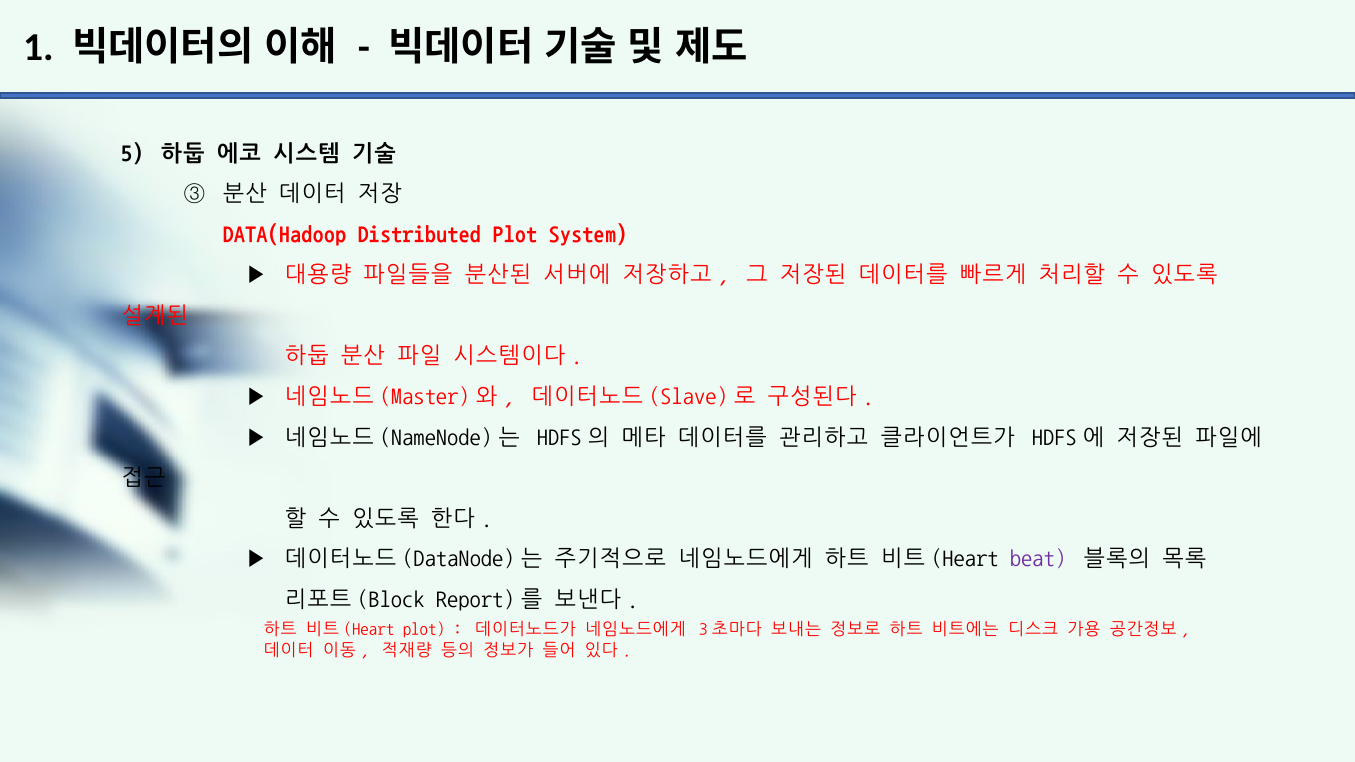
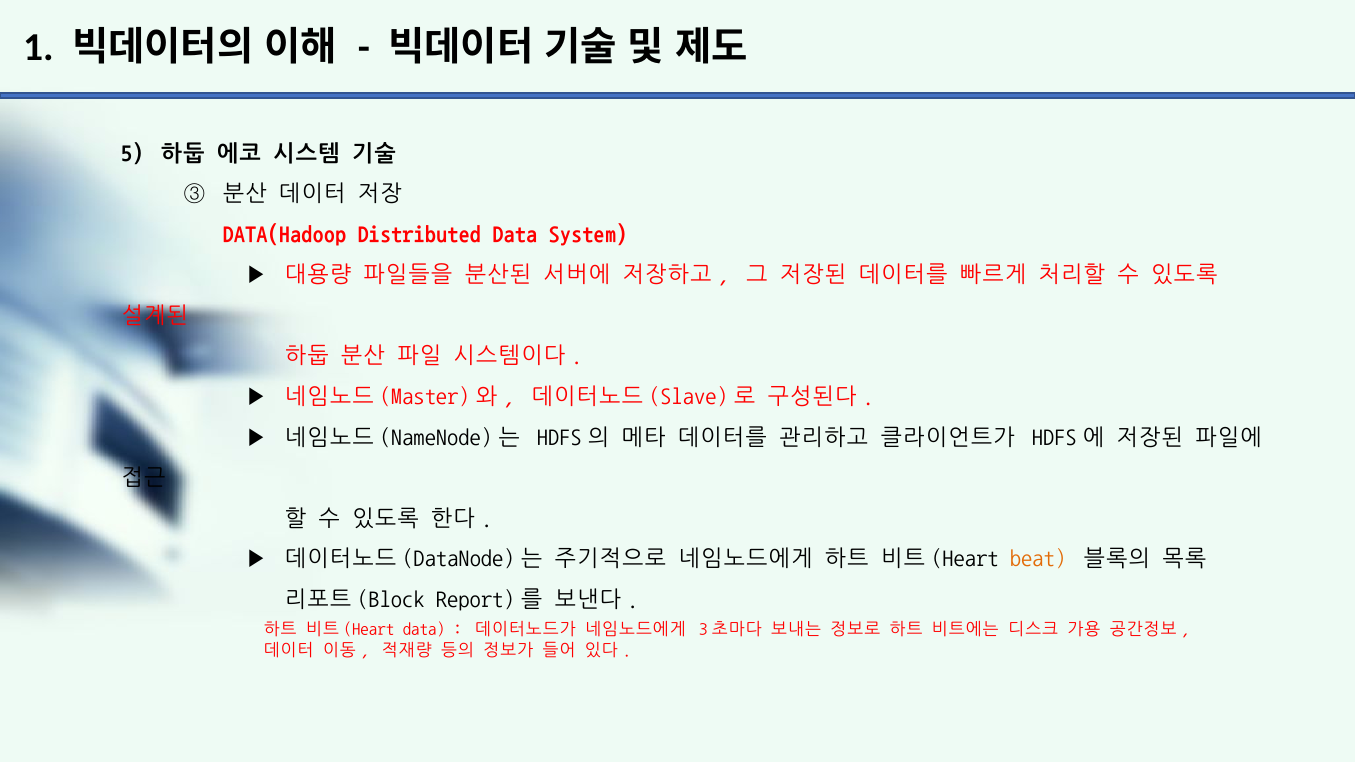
Distributed Plot: Plot -> Data
beat colour: purple -> orange
plot at (424, 629): plot -> data
